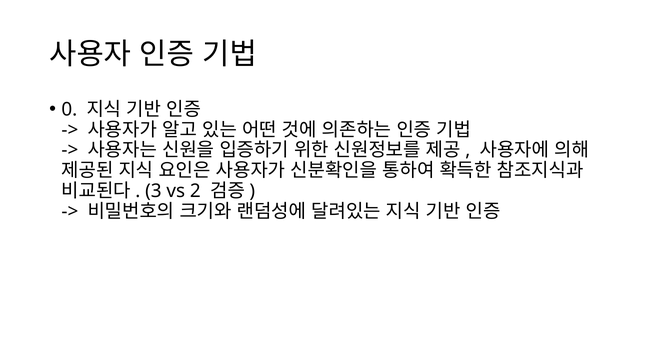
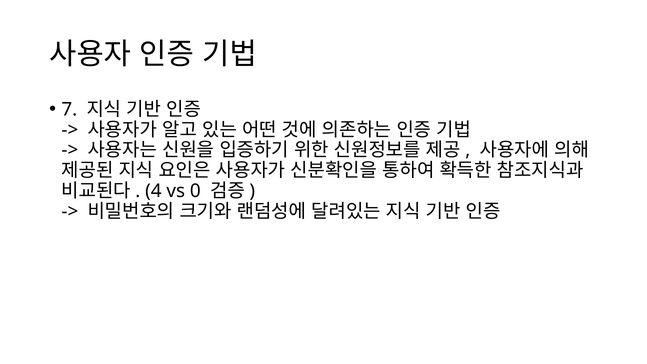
0: 0 -> 7
3: 3 -> 4
2: 2 -> 0
